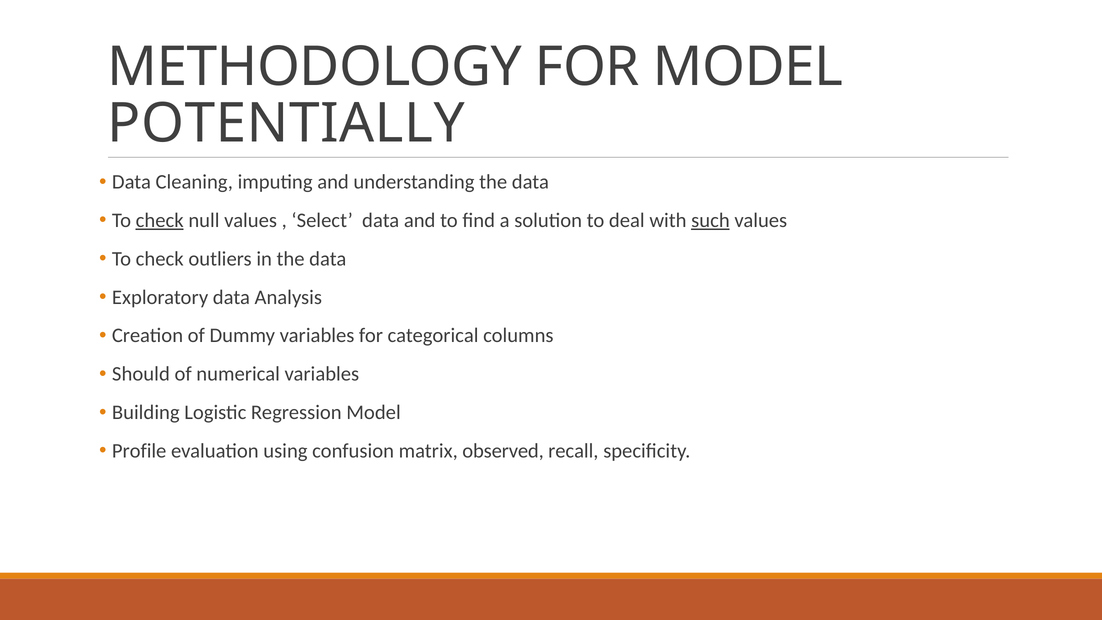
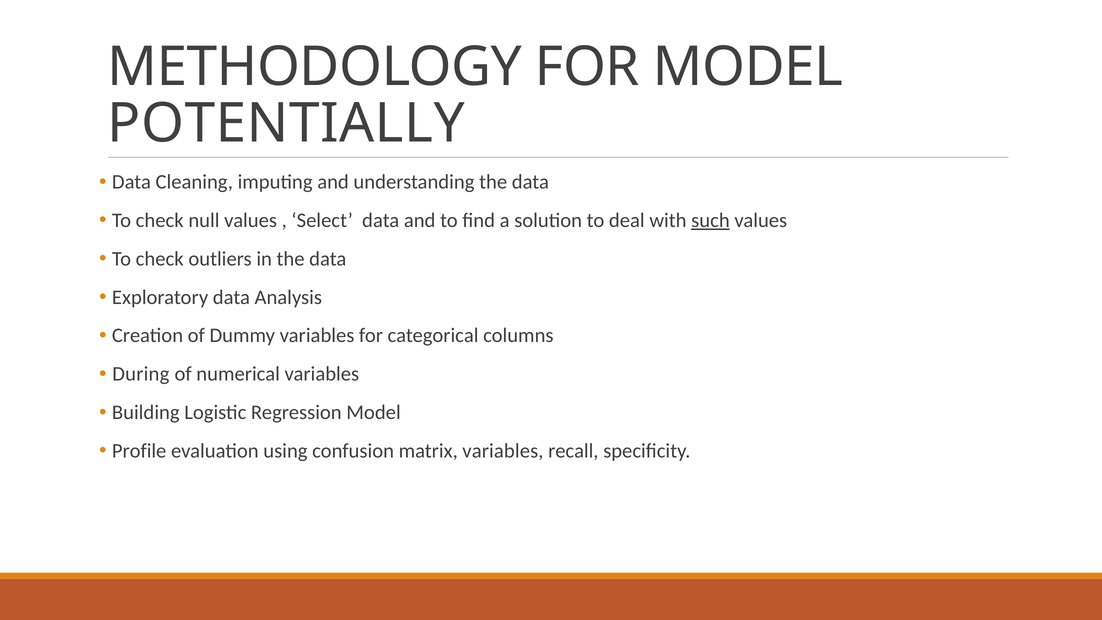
check at (160, 220) underline: present -> none
Should: Should -> During
matrix observed: observed -> variables
